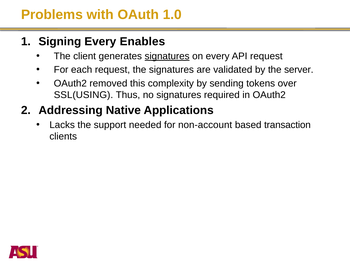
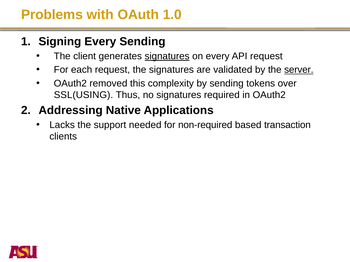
Every Enables: Enables -> Sending
server underline: none -> present
non-account: non-account -> non-required
